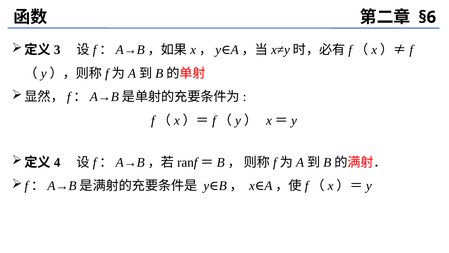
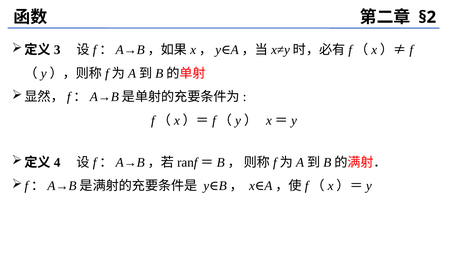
§6: §6 -> §2
